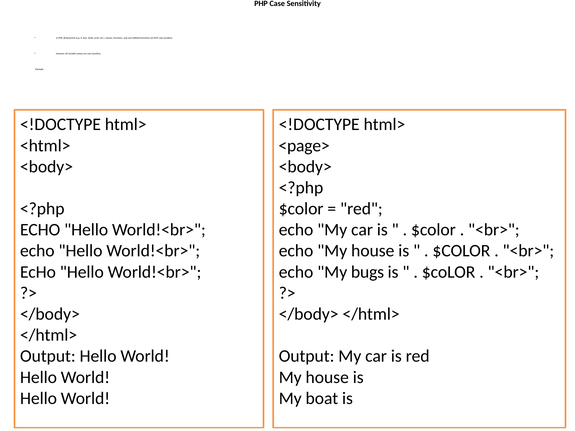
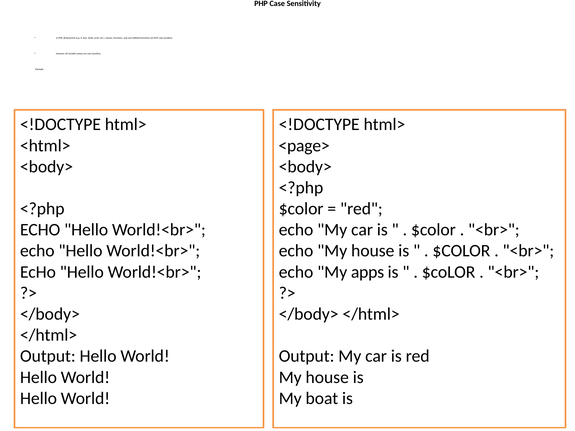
bugs: bugs -> apps
